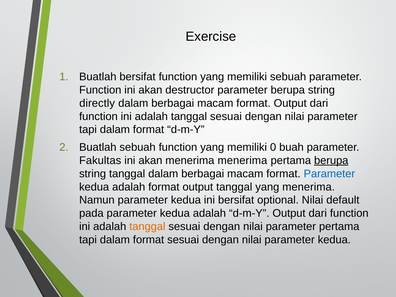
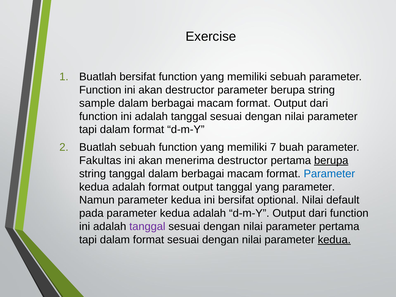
directly: directly -> sample
0: 0 -> 7
menerima menerima: menerima -> destructor
yang menerima: menerima -> parameter
tanggal at (147, 226) colour: orange -> purple
kedua at (334, 240) underline: none -> present
